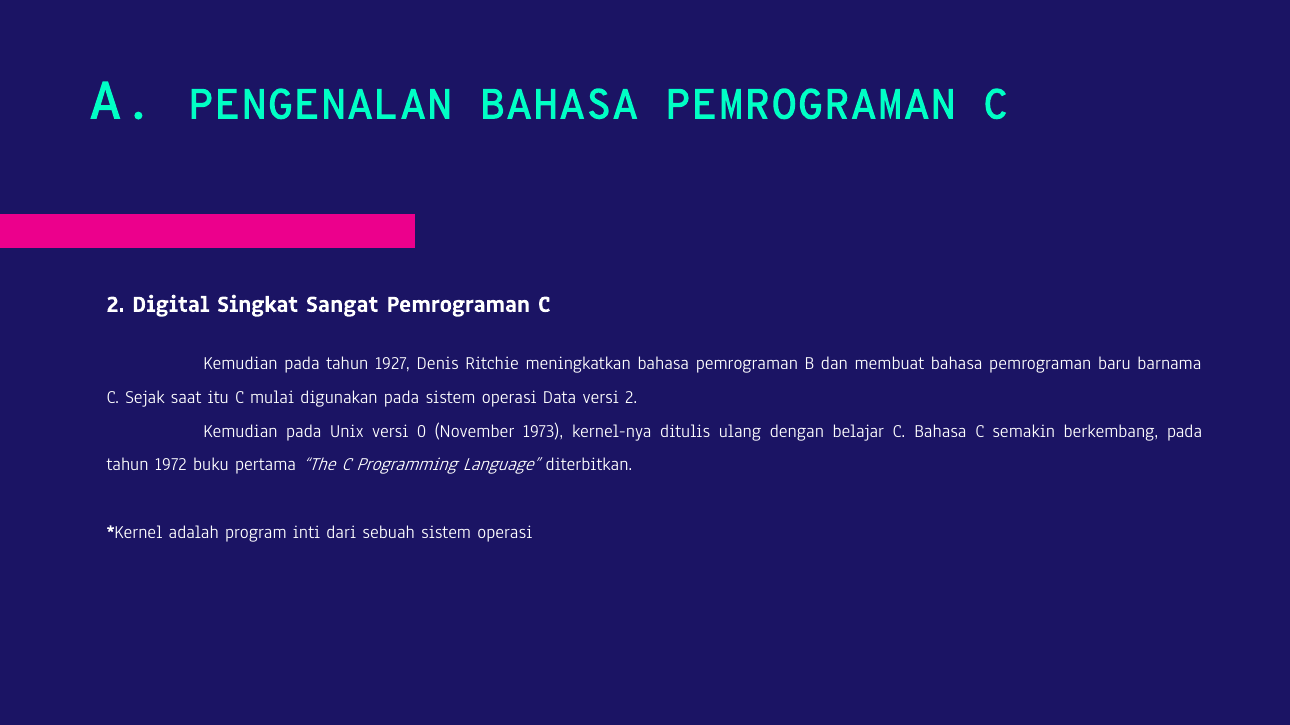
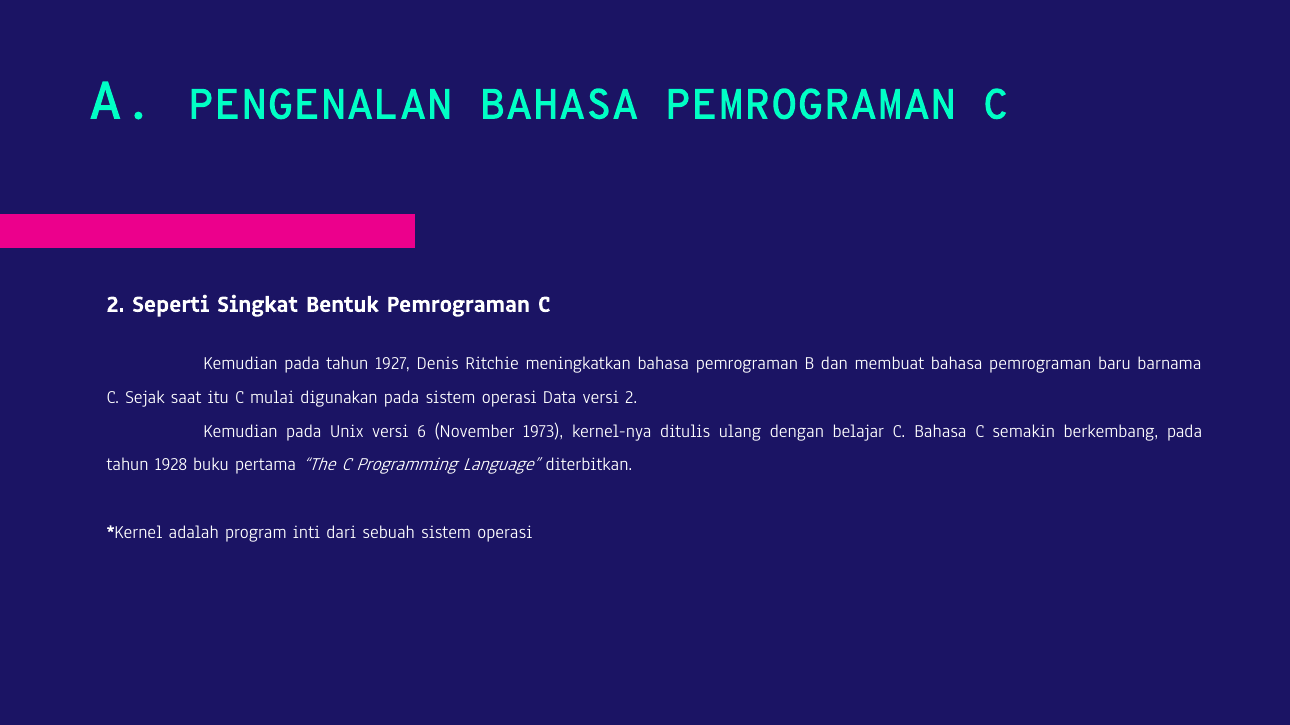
Digital: Digital -> Seperti
Sangat: Sangat -> Bentuk
0: 0 -> 6
1972: 1972 -> 1928
